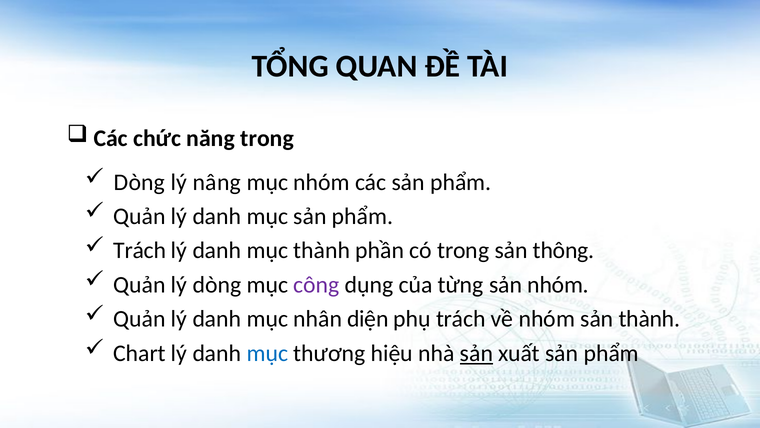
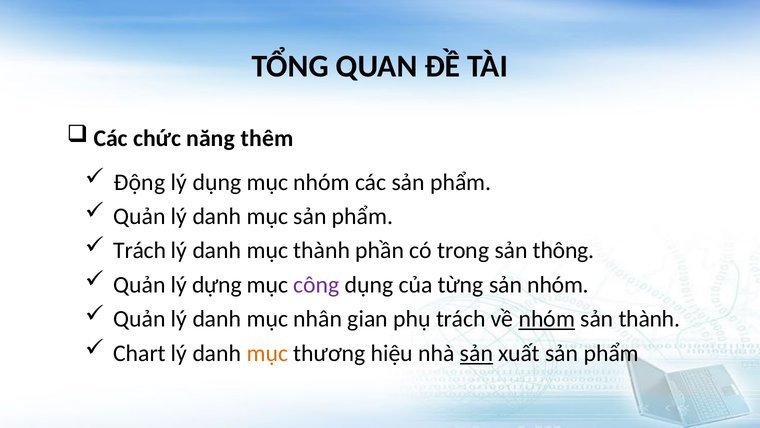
năng trong: trong -> thêm
Dòng at (139, 182): Dòng -> Động
lý nâng: nâng -> dụng
lý dòng: dòng -> dựng
diện: diện -> gian
nhóm at (547, 319) underline: none -> present
mục at (267, 353) colour: blue -> orange
